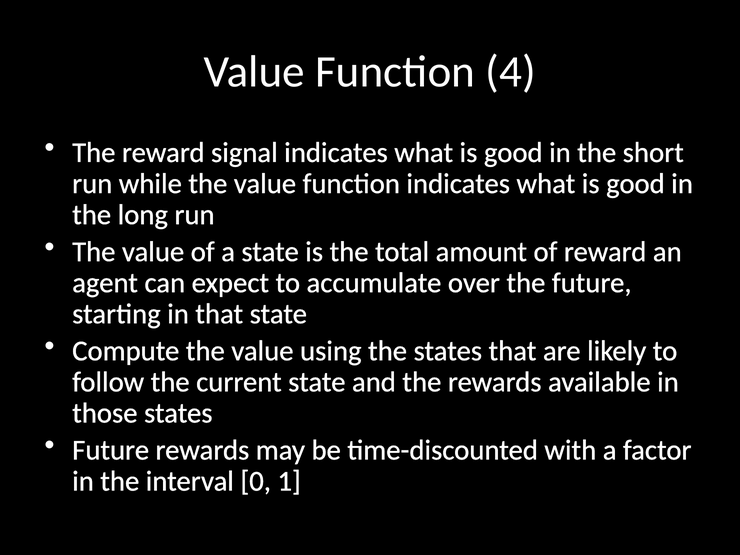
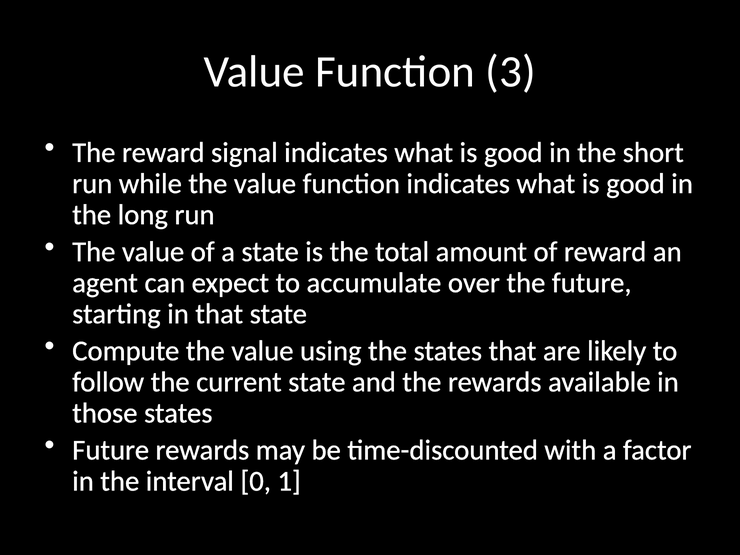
4: 4 -> 3
